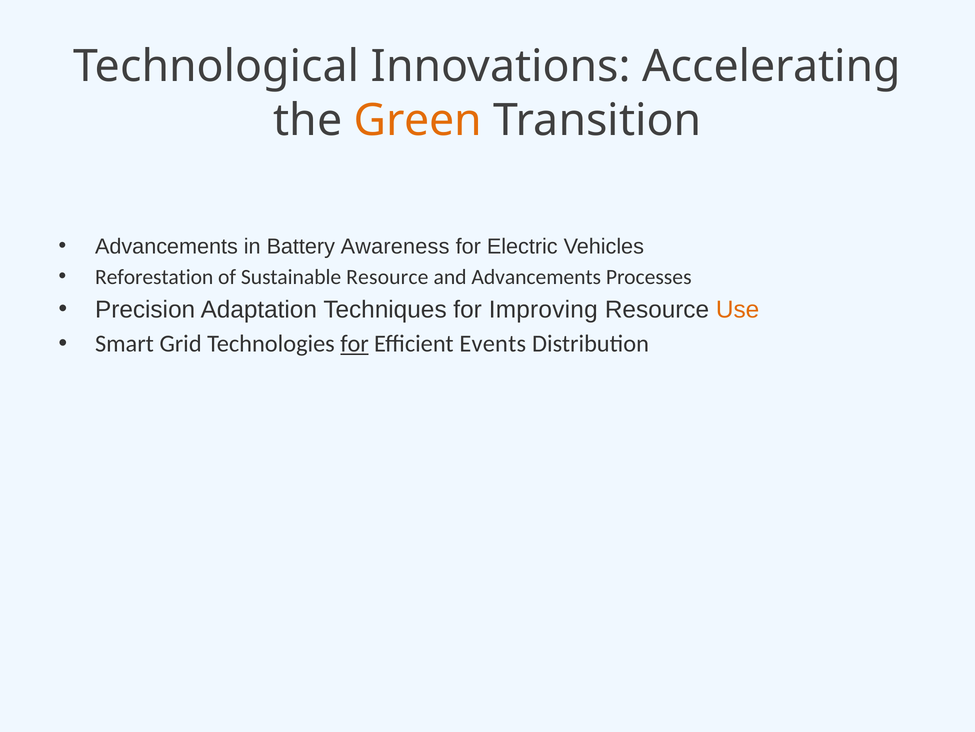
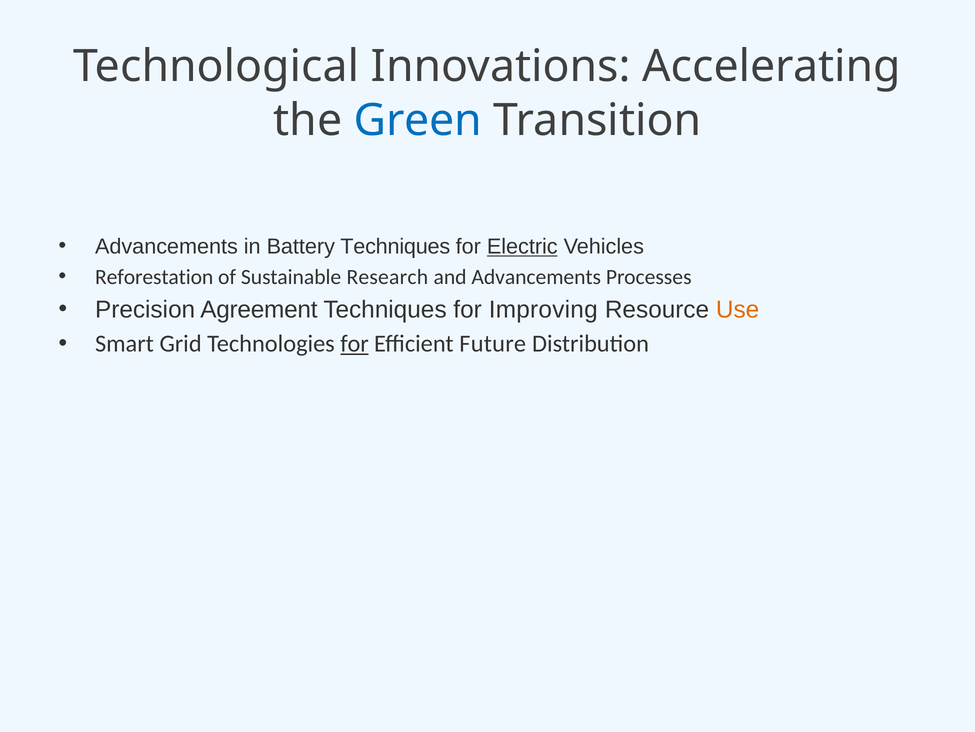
Green colour: orange -> blue
Battery Awareness: Awareness -> Techniques
Electric underline: none -> present
Sustainable Resource: Resource -> Research
Adaptation: Adaptation -> Agreement
Events: Events -> Future
